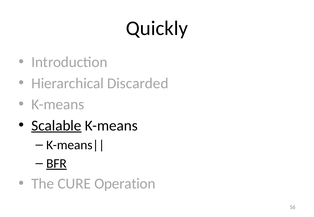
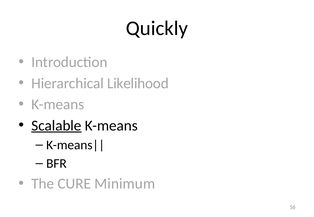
Discarded: Discarded -> Likelihood
BFR underline: present -> none
Operation: Operation -> Minimum
